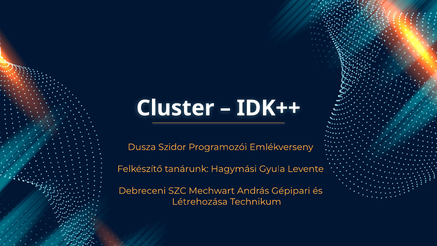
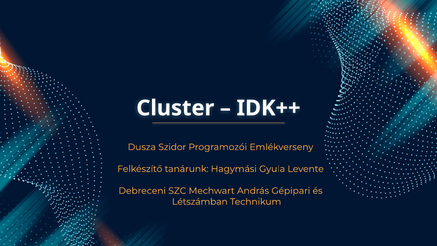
Létrehozása: Létrehozása -> Létszámban
